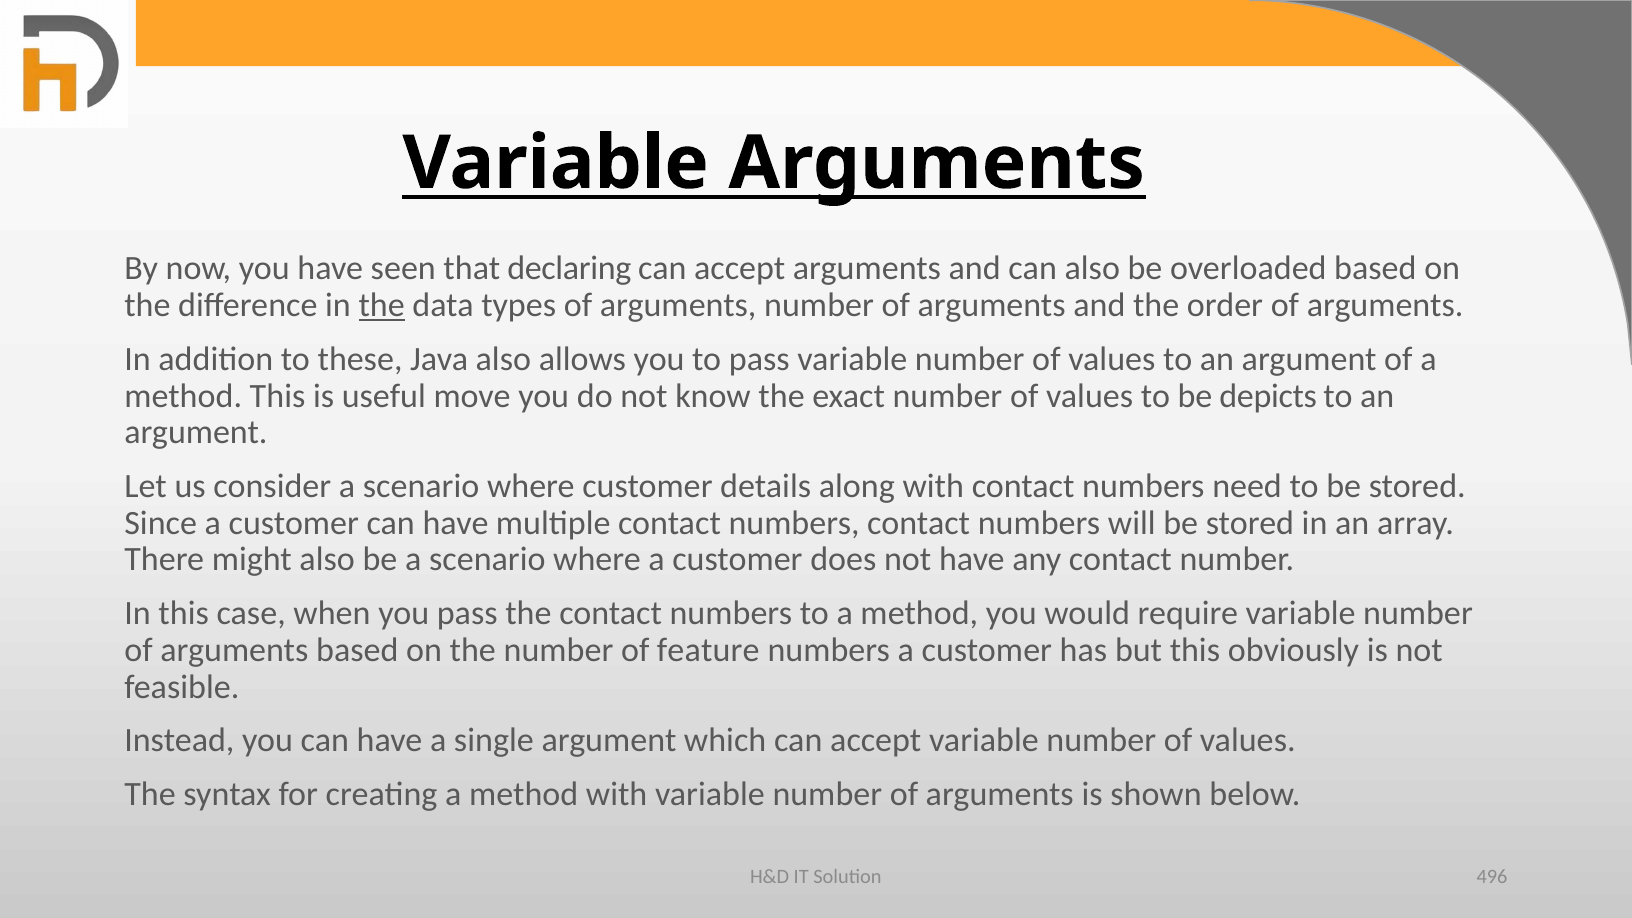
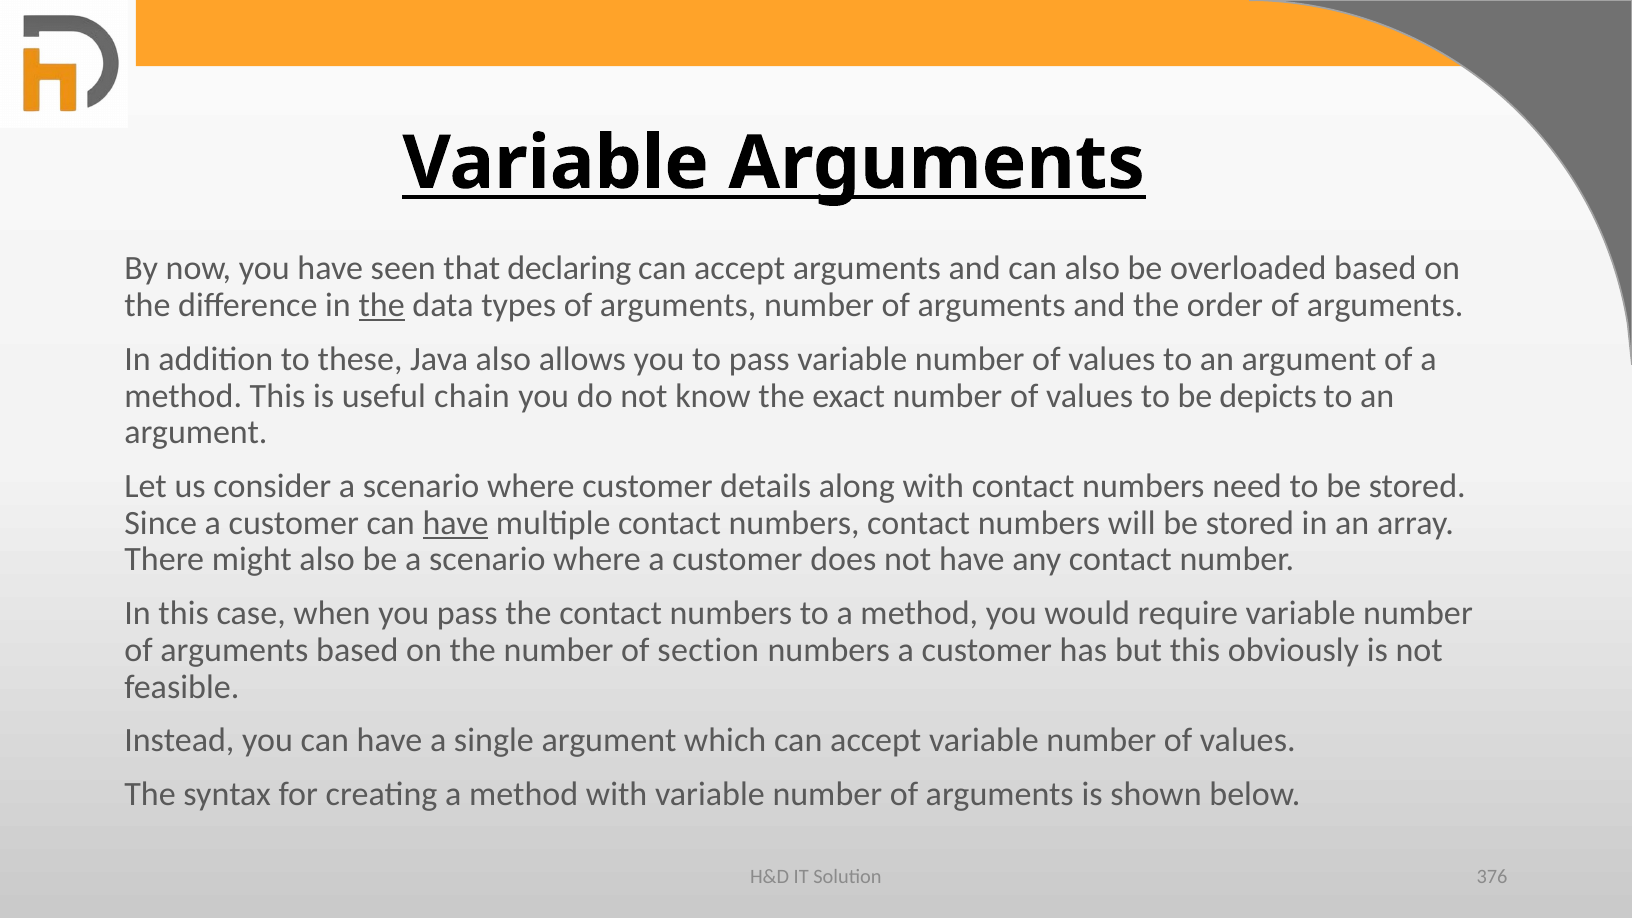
move: move -> chain
have at (456, 523) underline: none -> present
feature: feature -> section
496: 496 -> 376
